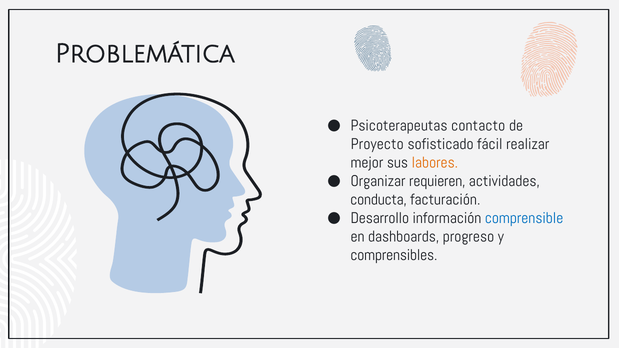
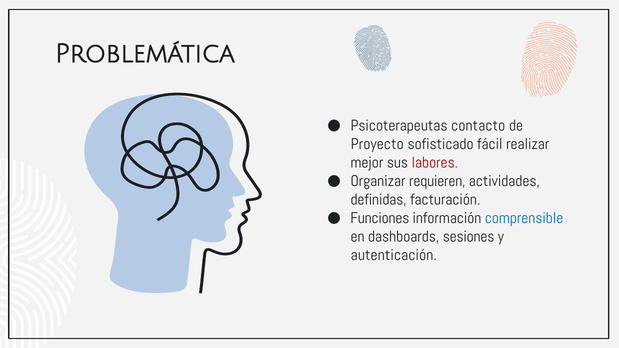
labores colour: orange -> red
conducta: conducta -> definidas
Desarrollo: Desarrollo -> Funciones
progreso: progreso -> sesiones
comprensibles: comprensibles -> autenticación
